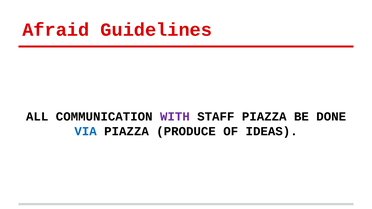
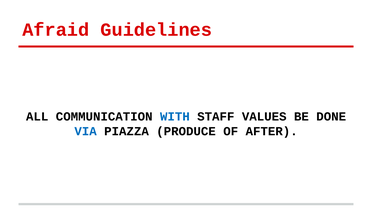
WITH colour: purple -> blue
STAFF PIAZZA: PIAZZA -> VALUES
IDEAS: IDEAS -> AFTER
